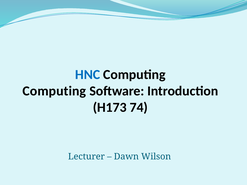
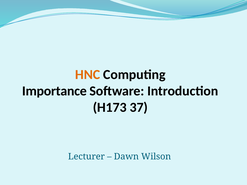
HNC colour: blue -> orange
Computing at (54, 91): Computing -> Importance
74: 74 -> 37
